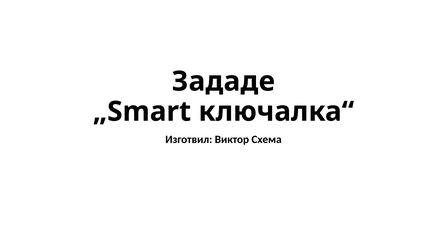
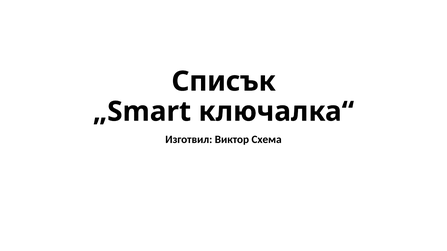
Зададе: Зададе -> Списък
